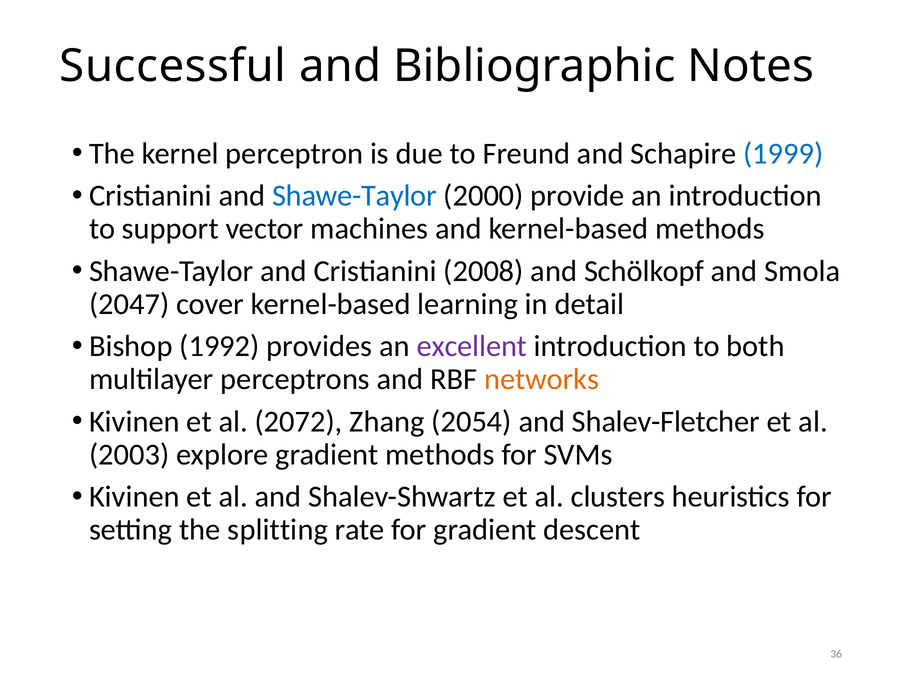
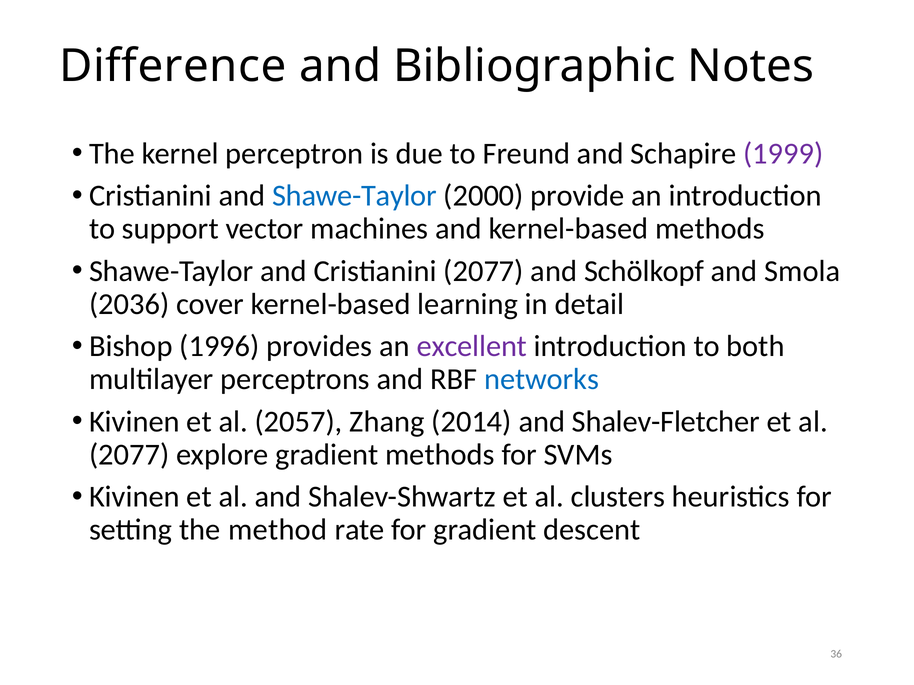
Successful: Successful -> Difference
1999 colour: blue -> purple
Cristianini 2008: 2008 -> 2077
2047: 2047 -> 2036
1992: 1992 -> 1996
networks colour: orange -> blue
2072: 2072 -> 2057
2054: 2054 -> 2014
2003 at (129, 455): 2003 -> 2077
splitting: splitting -> method
